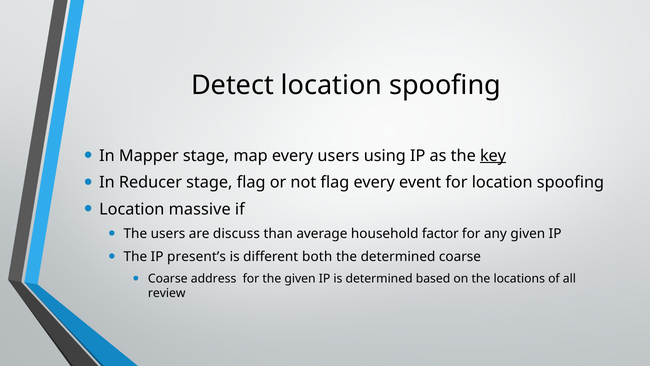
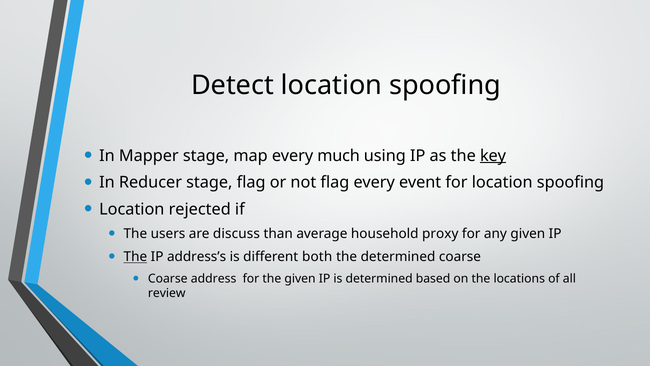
every users: users -> much
massive: massive -> rejected
factor: factor -> proxy
The at (135, 257) underline: none -> present
present’s: present’s -> address’s
